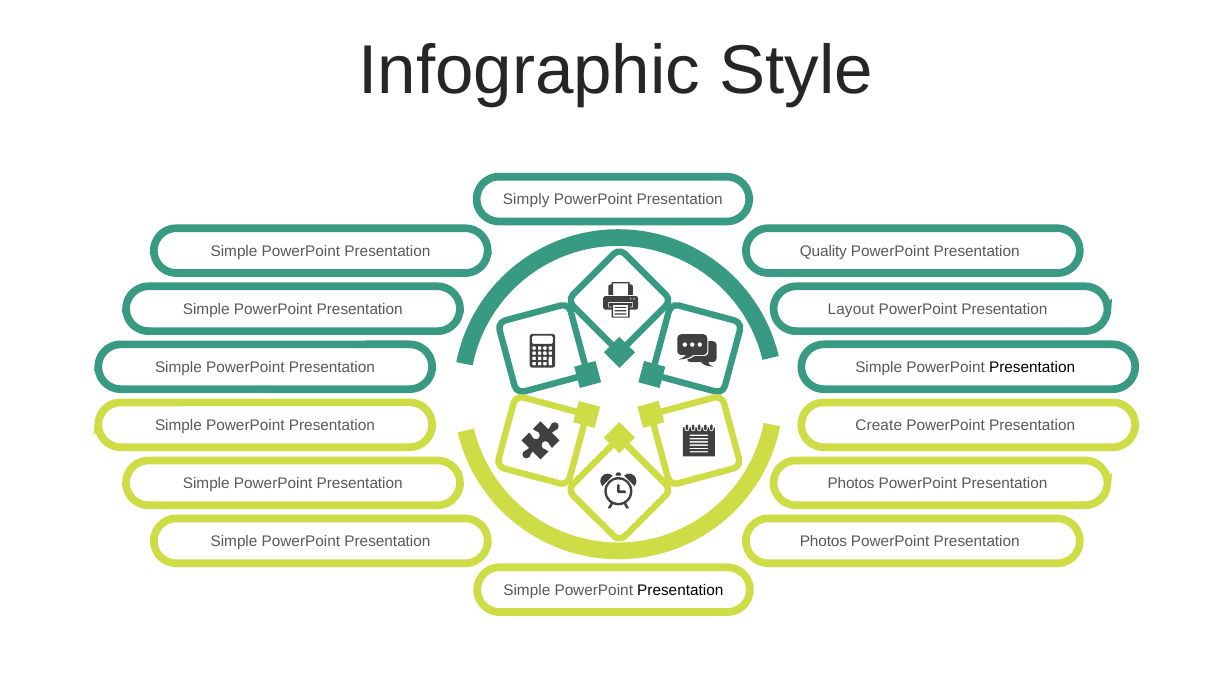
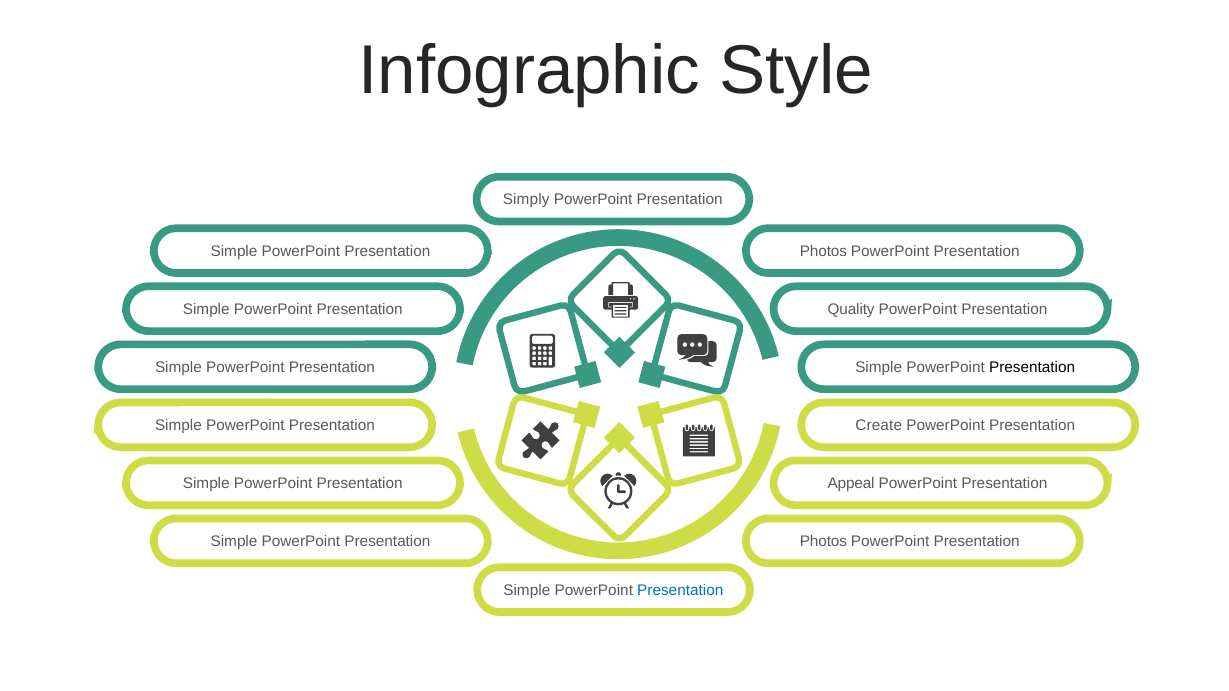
Quality at (823, 252): Quality -> Photos
Layout: Layout -> Quality
Photos at (851, 484): Photos -> Appeal
Presentation at (680, 591) colour: black -> blue
